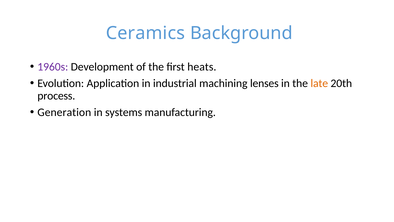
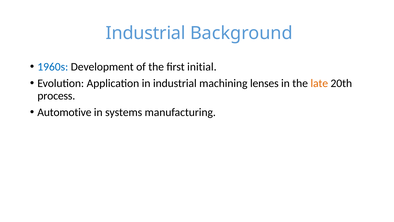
Ceramics at (145, 33): Ceramics -> Industrial
1960s colour: purple -> blue
heats: heats -> initial
Generation: Generation -> Automotive
